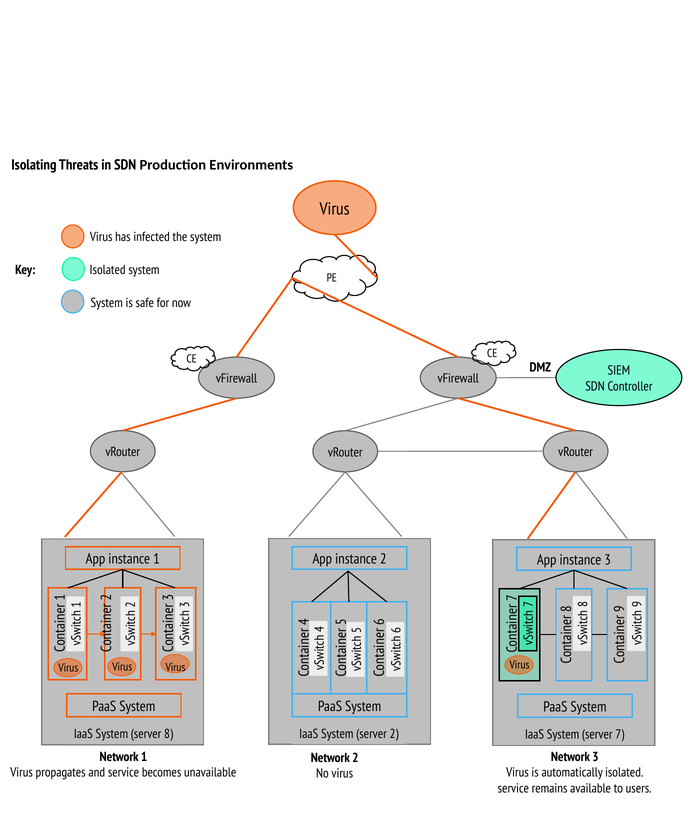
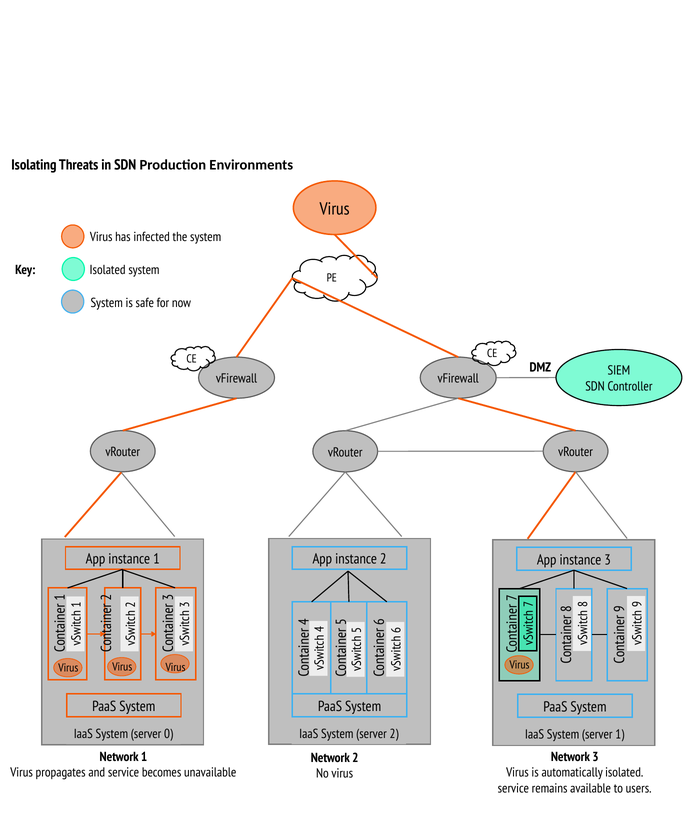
server 8: 8 -> 0
server 7: 7 -> 1
